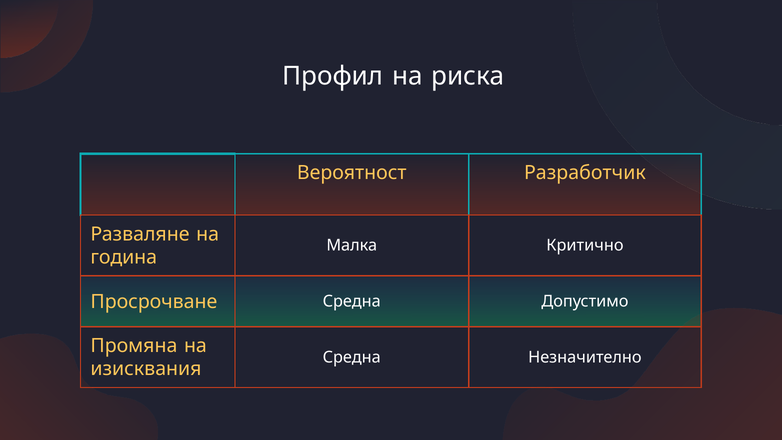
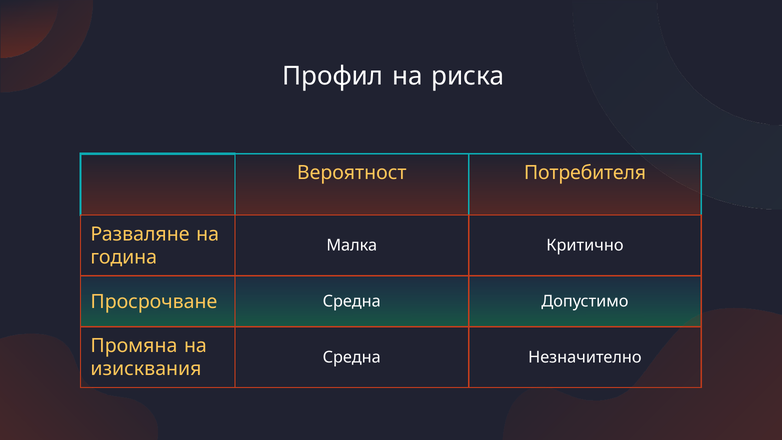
Разработчик: Разработчик -> Потребителя
